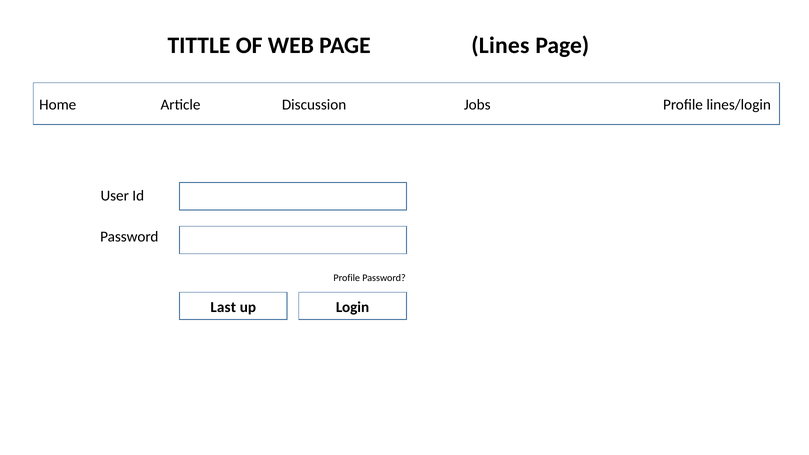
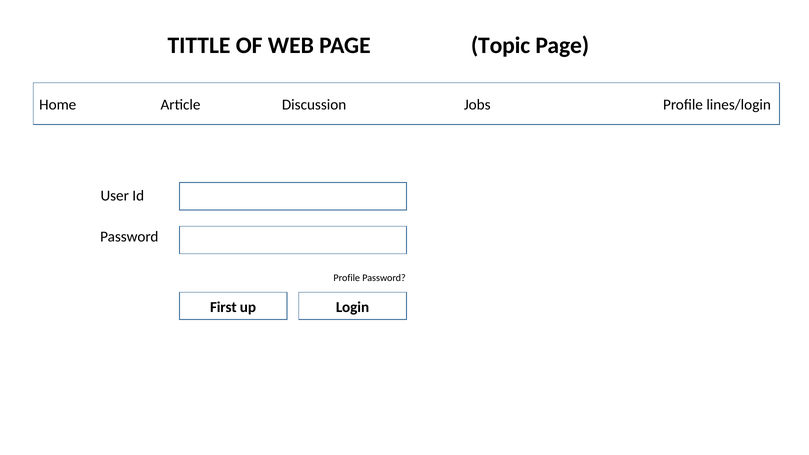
Lines: Lines -> Topic
Last: Last -> First
